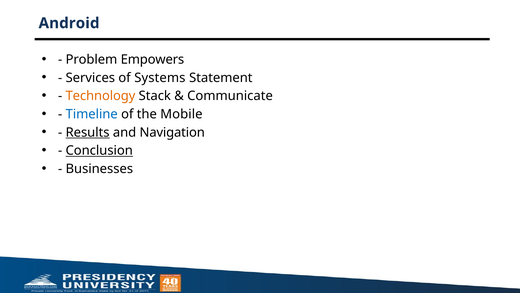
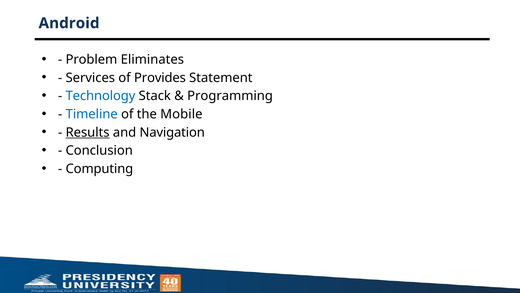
Empowers: Empowers -> Eliminates
Systems: Systems -> Provides
Technology colour: orange -> blue
Communicate: Communicate -> Programming
Conclusion underline: present -> none
Businesses: Businesses -> Computing
